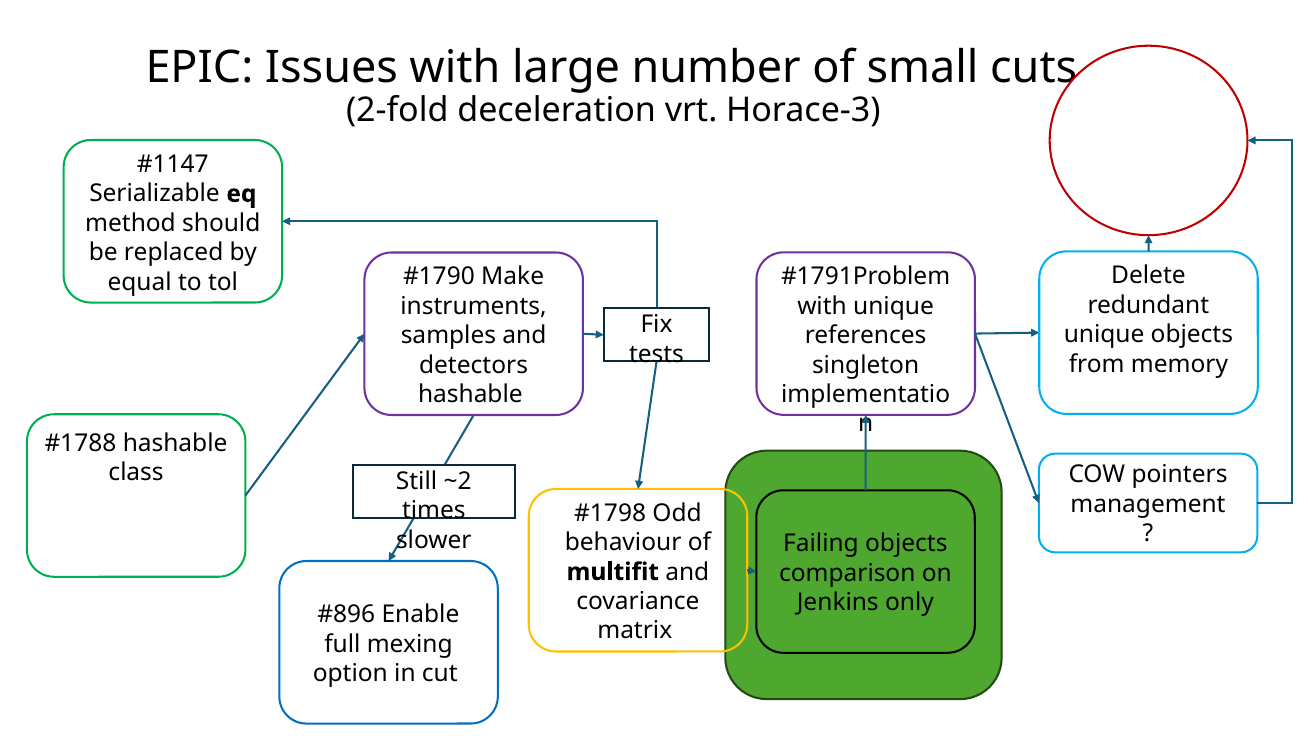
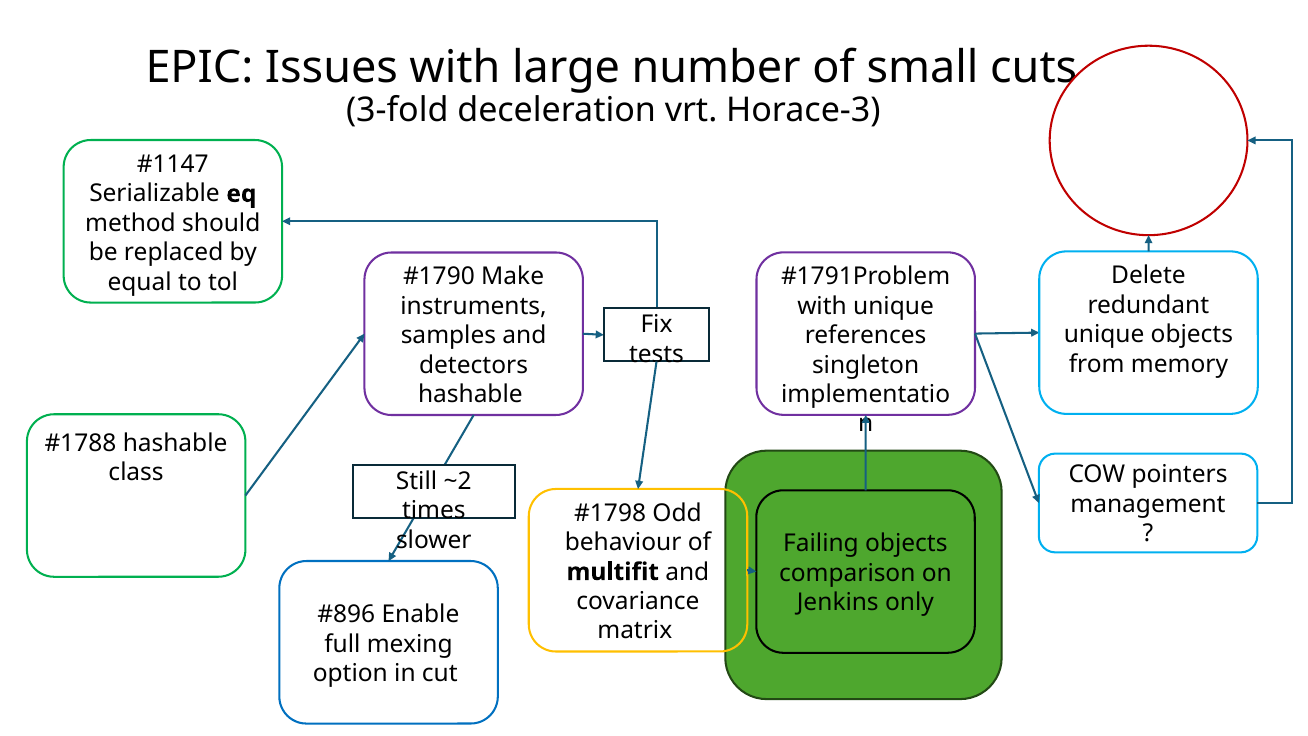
2-fold: 2-fold -> 3-fold
